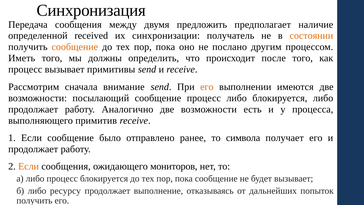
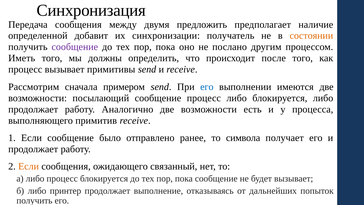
received: received -> добавит
сообщение at (75, 47) colour: orange -> purple
внимание: внимание -> примером
его at (207, 87) colour: orange -> blue
мониторов: мониторов -> связанный
ресурсу: ресурсу -> принтер
